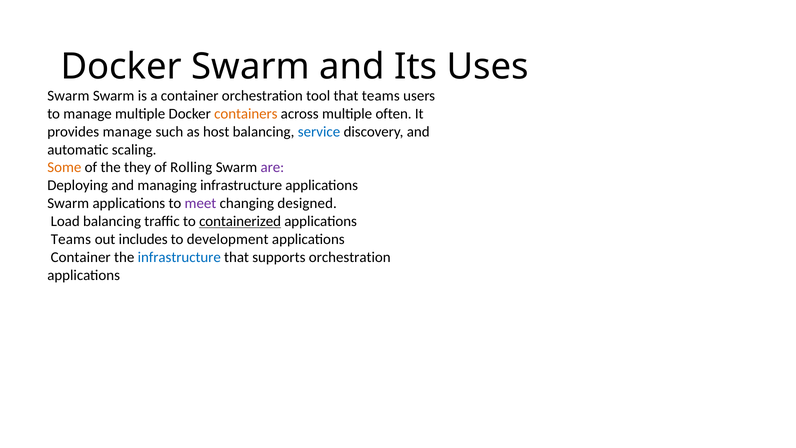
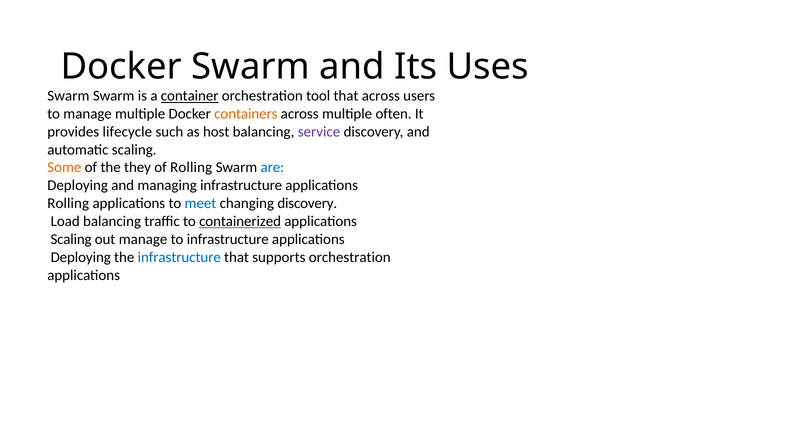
container at (190, 96) underline: none -> present
that teams: teams -> across
provides manage: manage -> lifecycle
service colour: blue -> purple
are colour: purple -> blue
Swarm at (68, 203): Swarm -> Rolling
meet colour: purple -> blue
changing designed: designed -> discovery
Teams at (71, 239): Teams -> Scaling
out includes: includes -> manage
to development: development -> infrastructure
Container at (81, 257): Container -> Deploying
